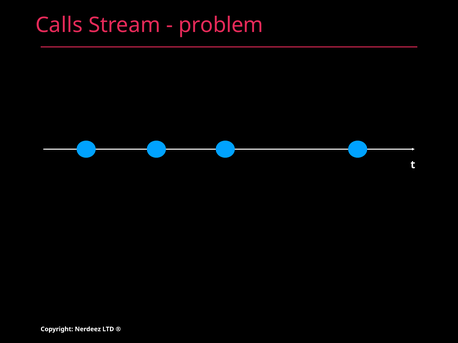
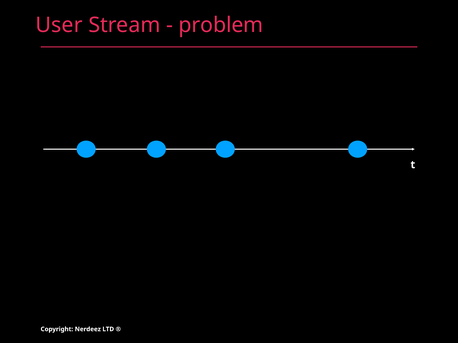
Calls: Calls -> User
